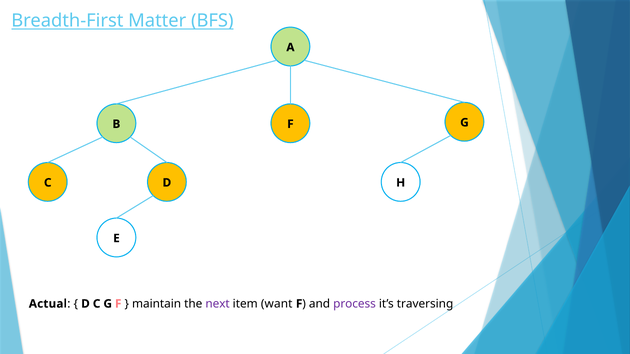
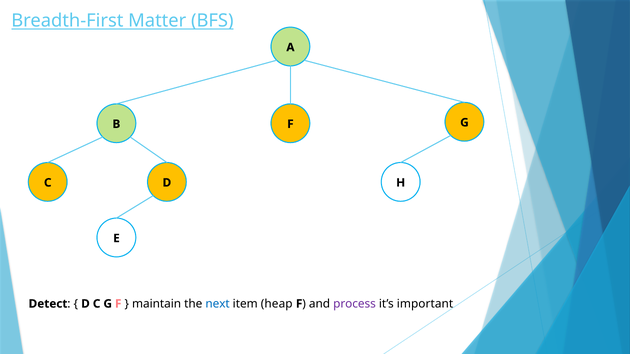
Actual: Actual -> Detect
next colour: purple -> blue
want: want -> heap
traversing: traversing -> important
